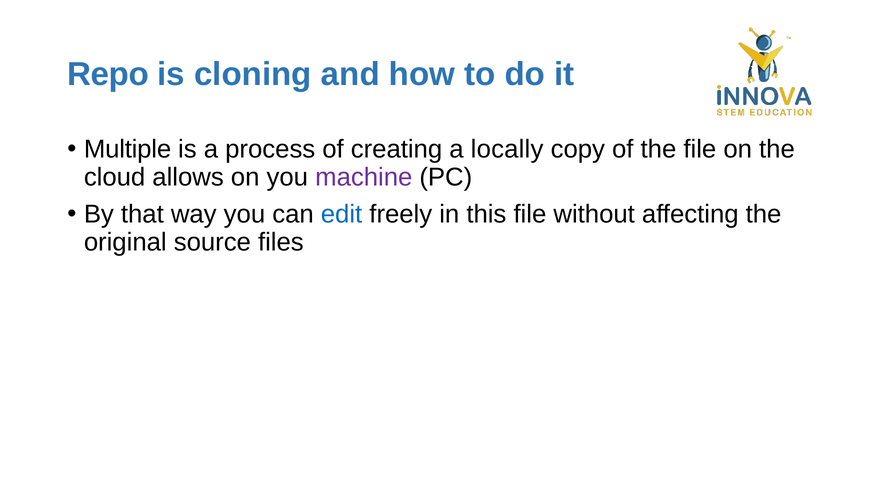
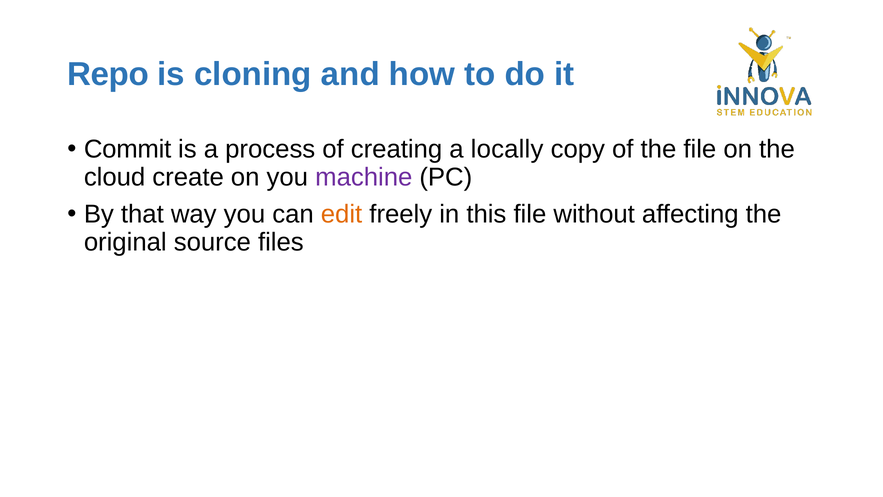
Multiple: Multiple -> Commit
allows: allows -> create
edit colour: blue -> orange
